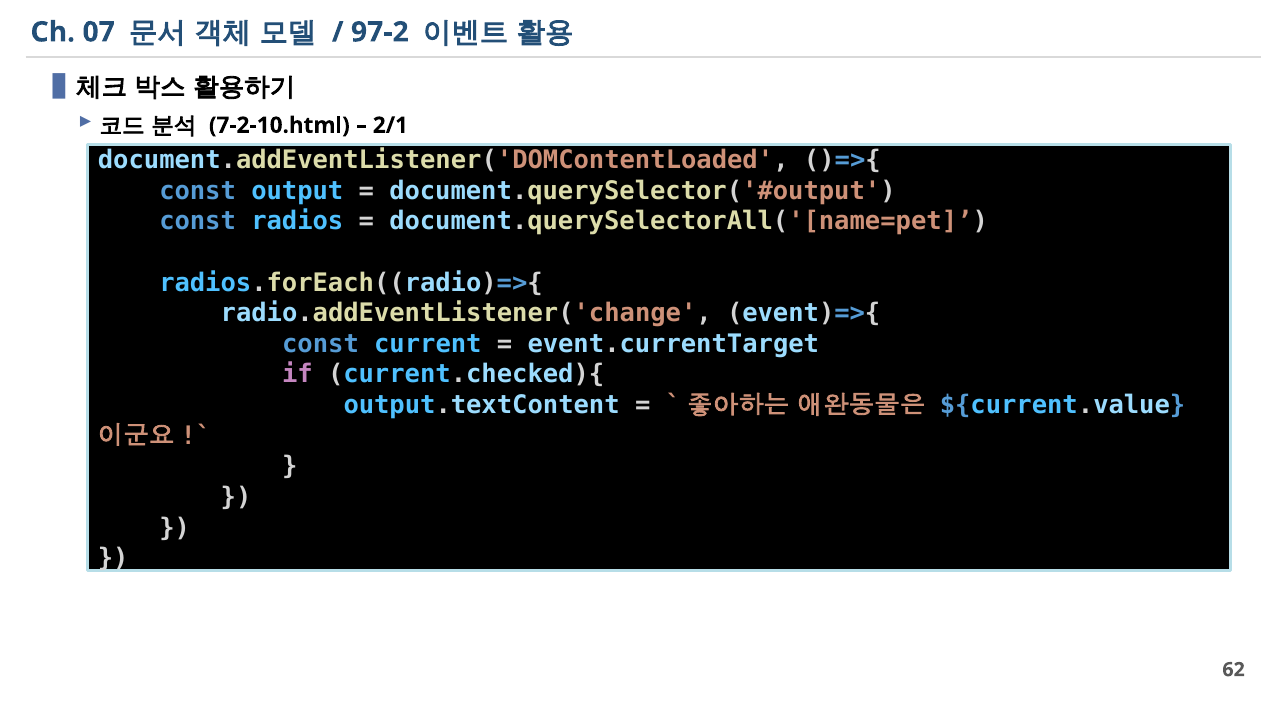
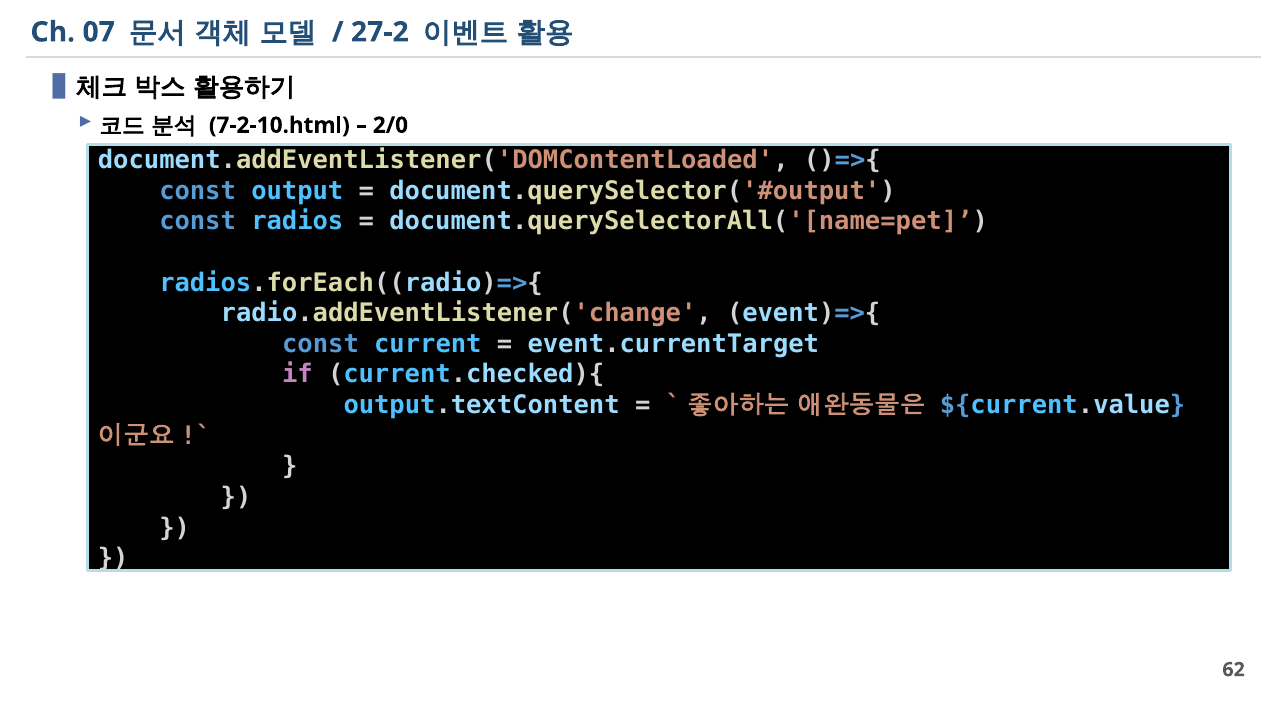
97-2: 97-2 -> 27-2
2/1: 2/1 -> 2/0
